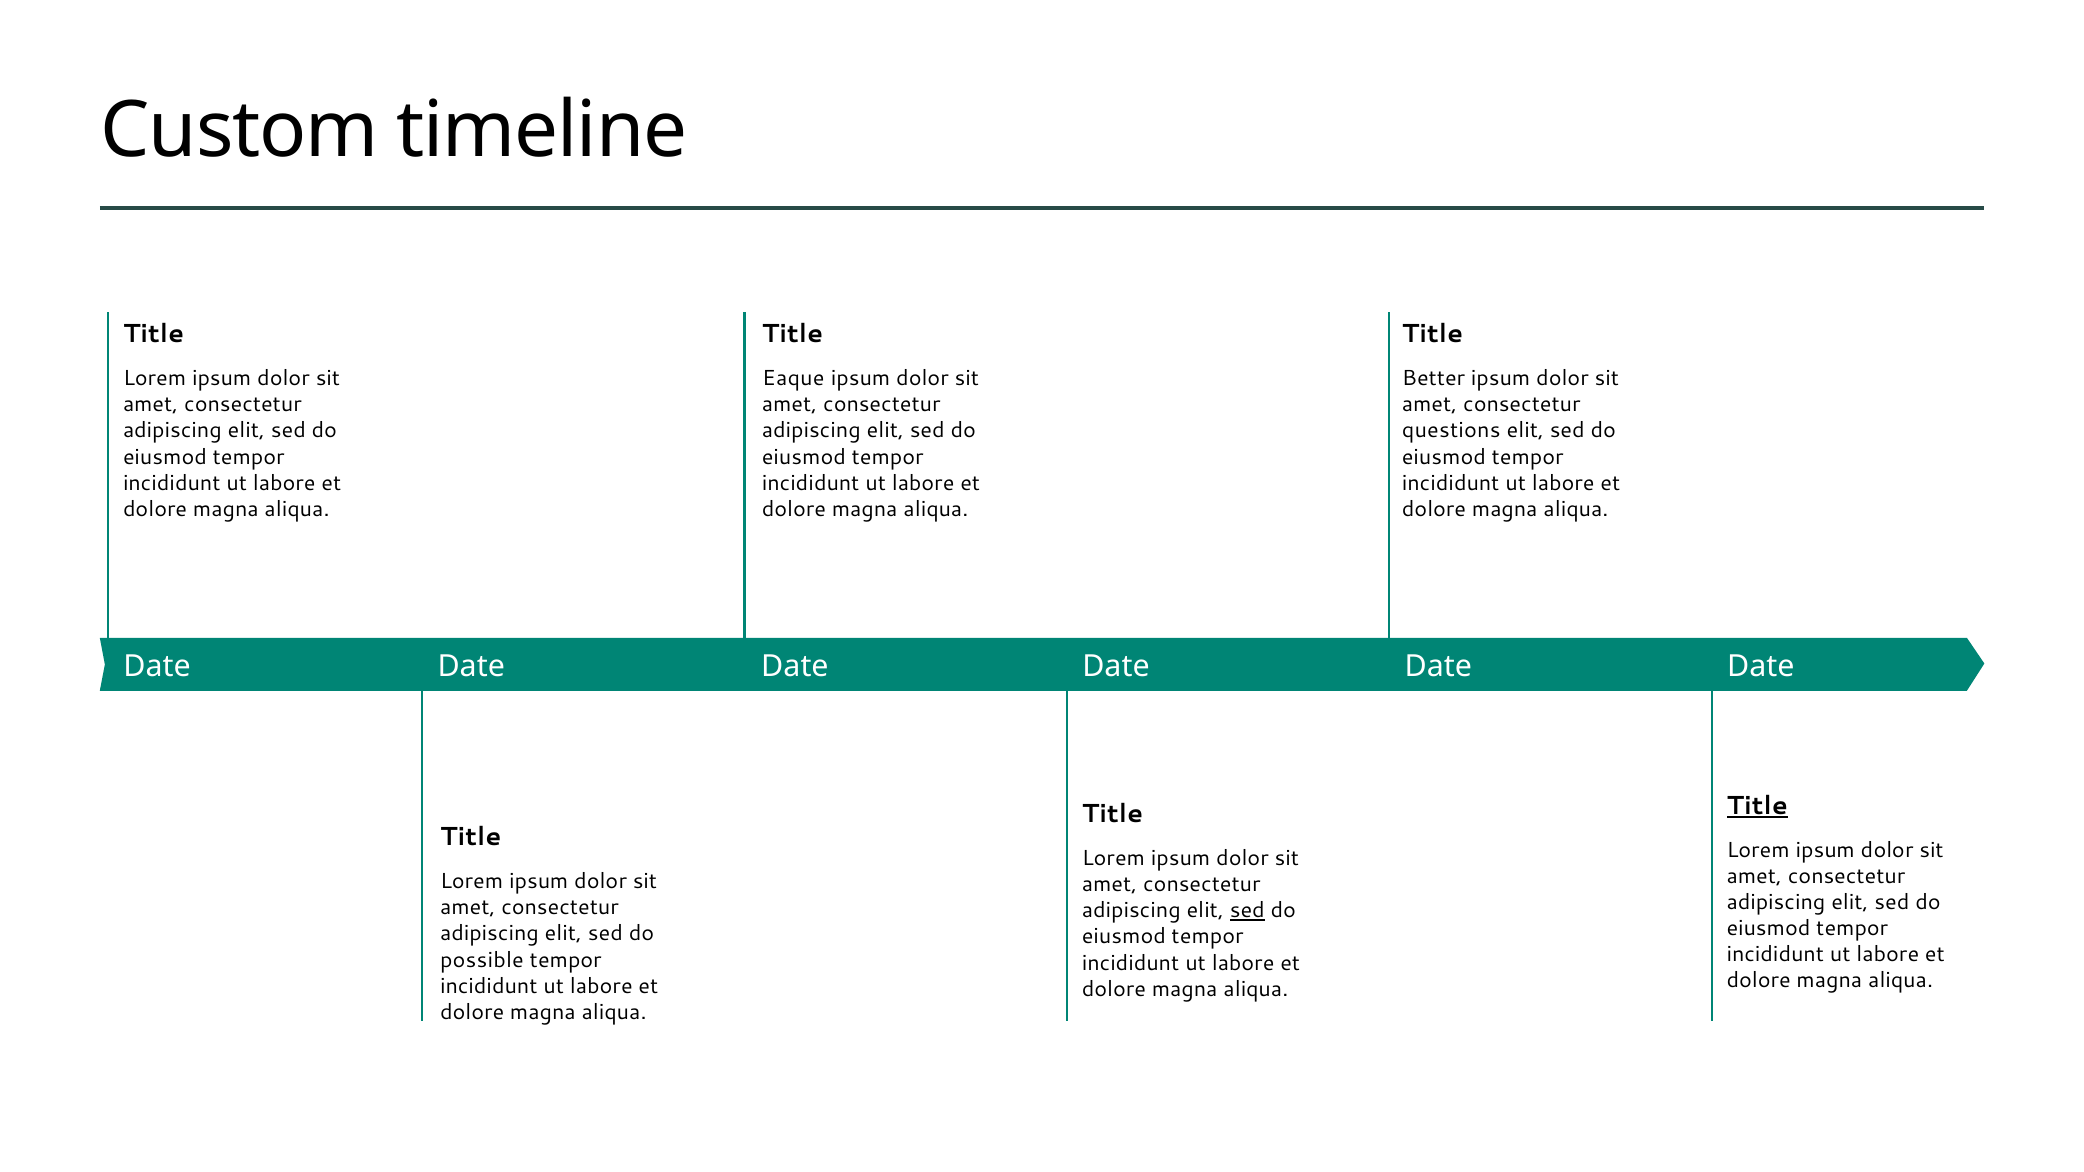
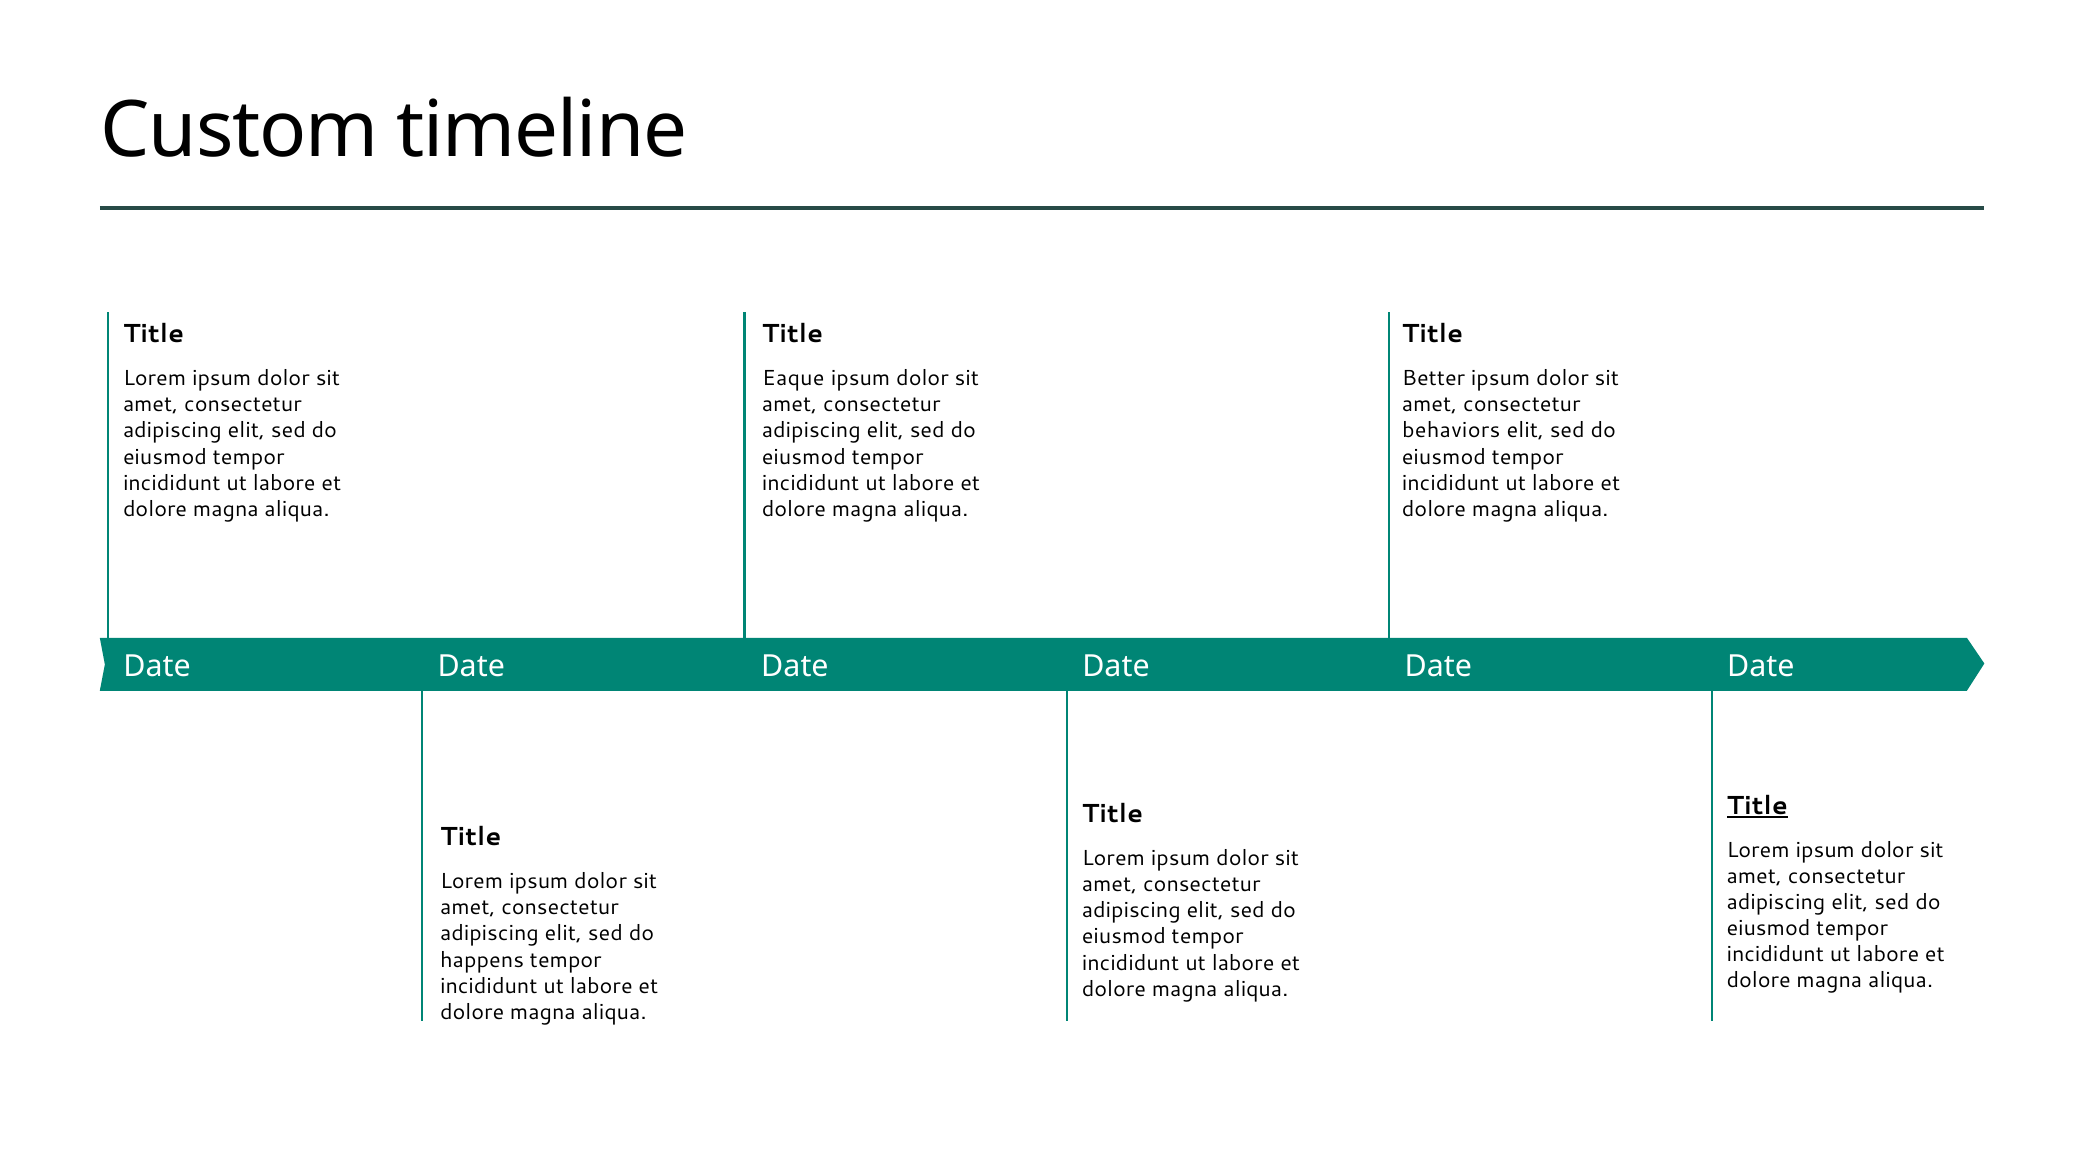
questions: questions -> behaviors
sed at (1247, 911) underline: present -> none
possible: possible -> happens
